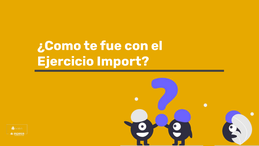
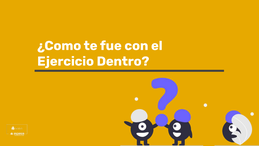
Import: Import -> Dentro
